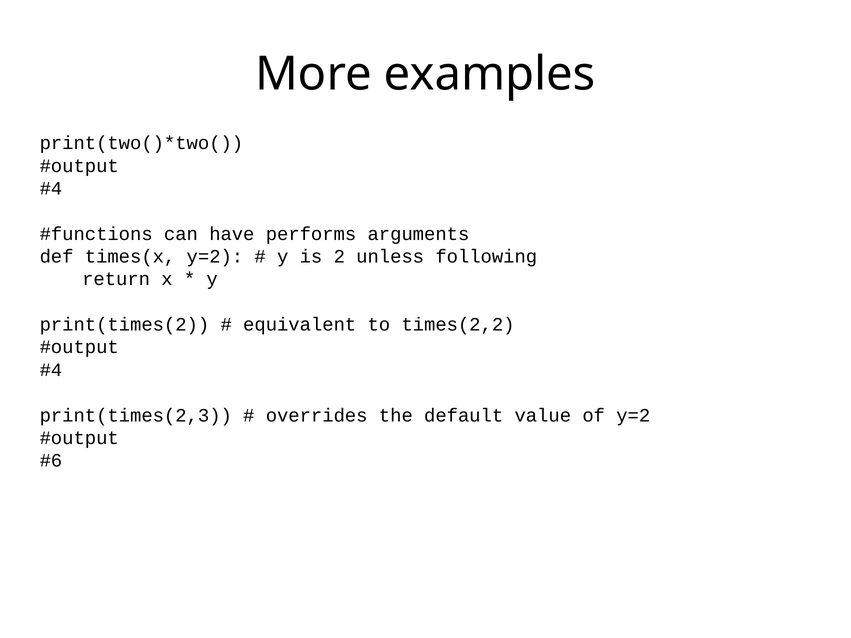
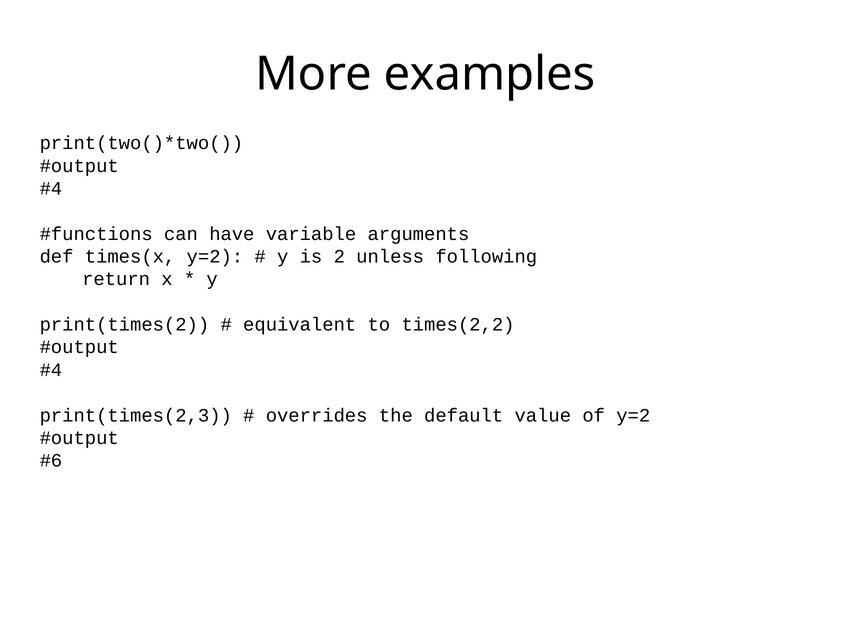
performs: performs -> variable
